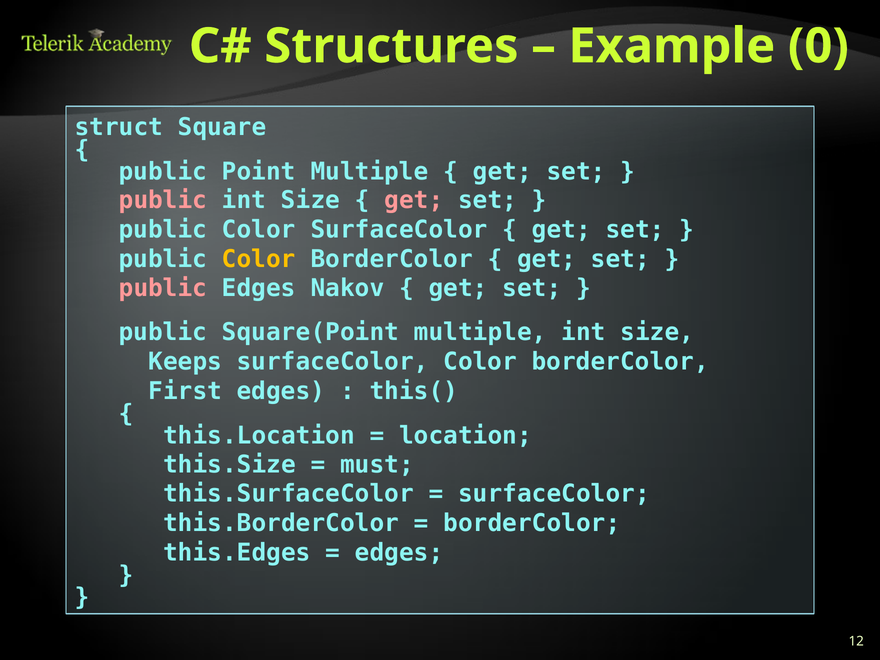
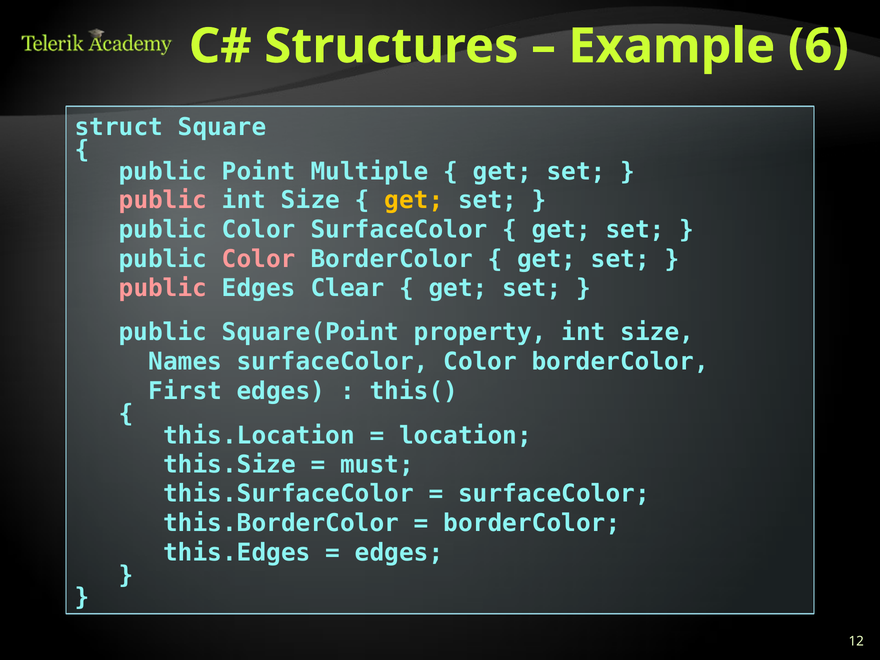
0: 0 -> 6
get at (414, 200) colour: pink -> yellow
Color at (259, 259) colour: yellow -> pink
Nakov: Nakov -> Clear
Square(Point multiple: multiple -> property
Keeps: Keeps -> Names
